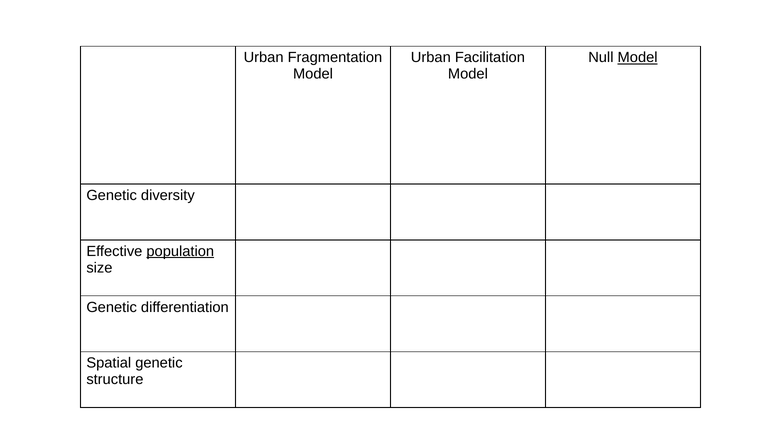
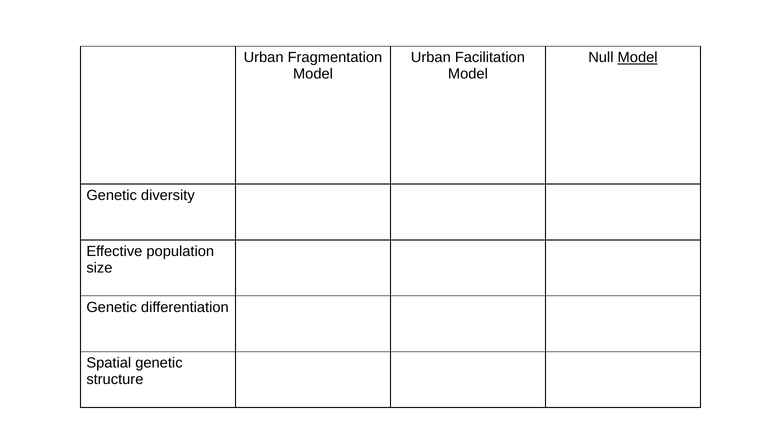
population underline: present -> none
